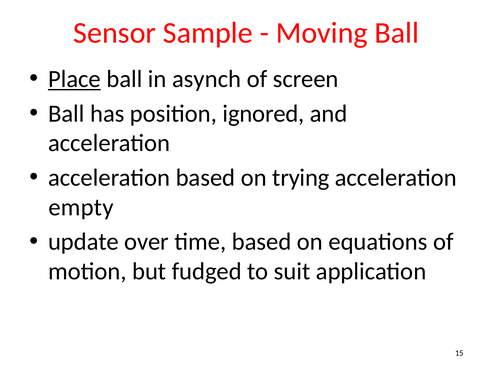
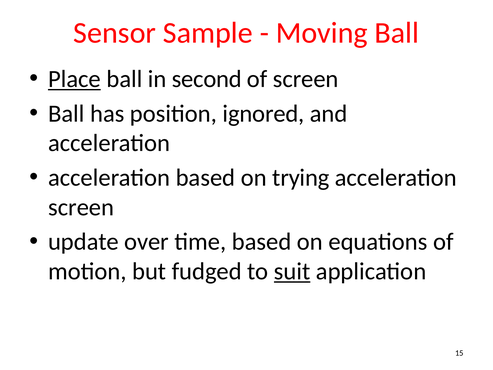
asynch: asynch -> second
empty at (81, 207): empty -> screen
suit underline: none -> present
